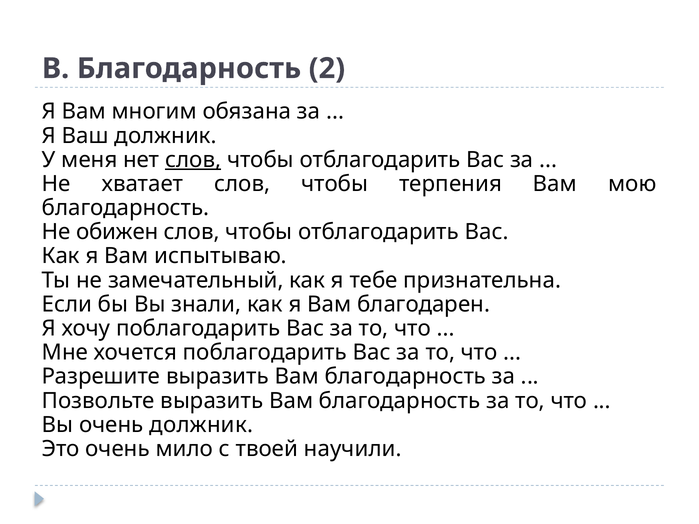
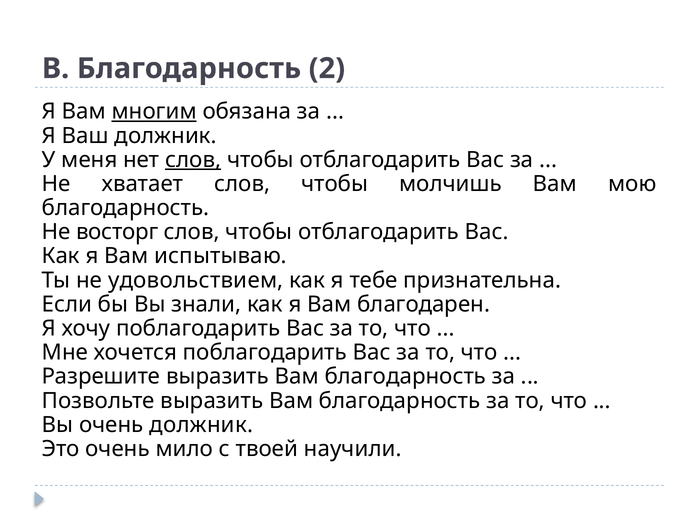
многим underline: none -> present
терпения: терпения -> молчишь
обижен: обижен -> восторг
замечательный: замечательный -> удовольствием
